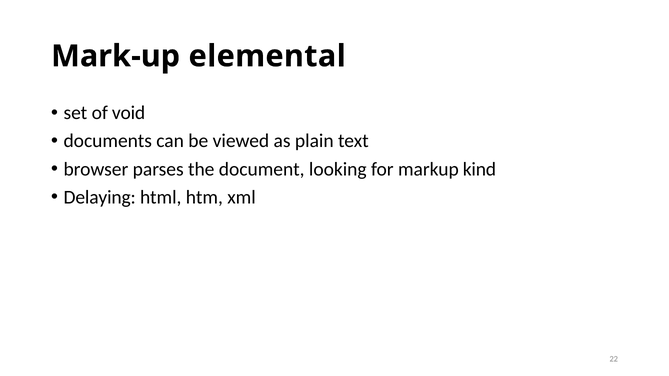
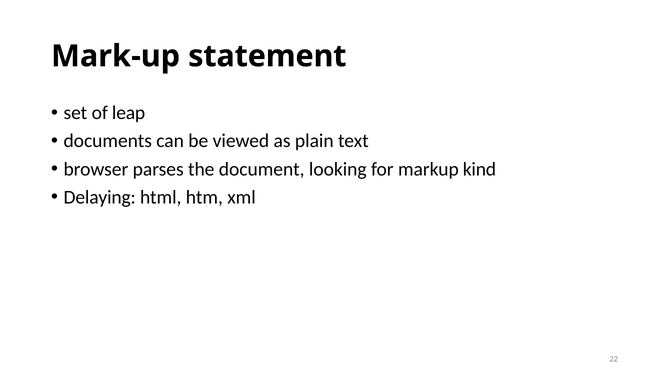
elemental: elemental -> statement
void: void -> leap
